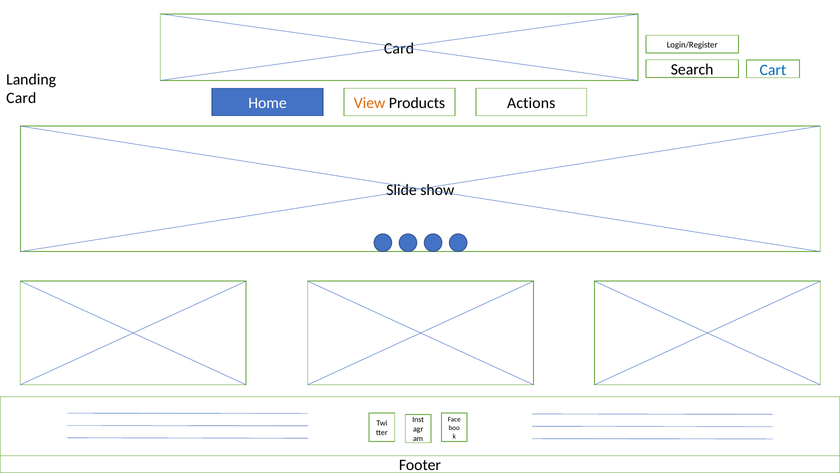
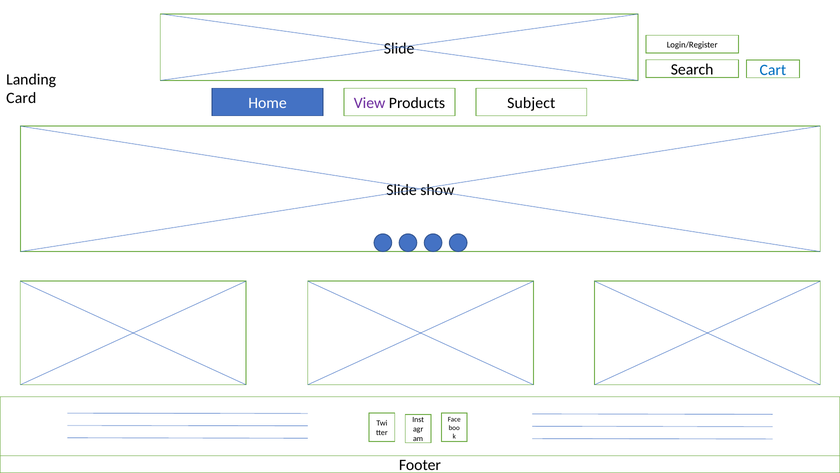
Card at (399, 48): Card -> Slide
View colour: orange -> purple
Actions: Actions -> Subject
